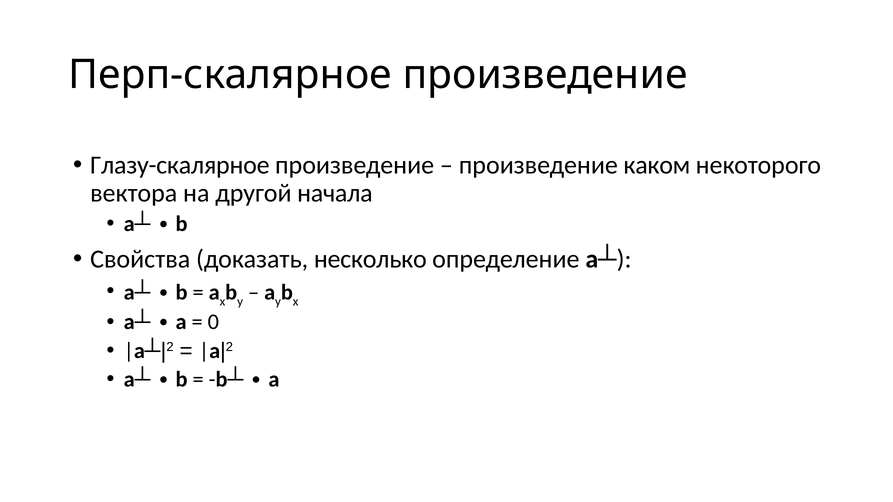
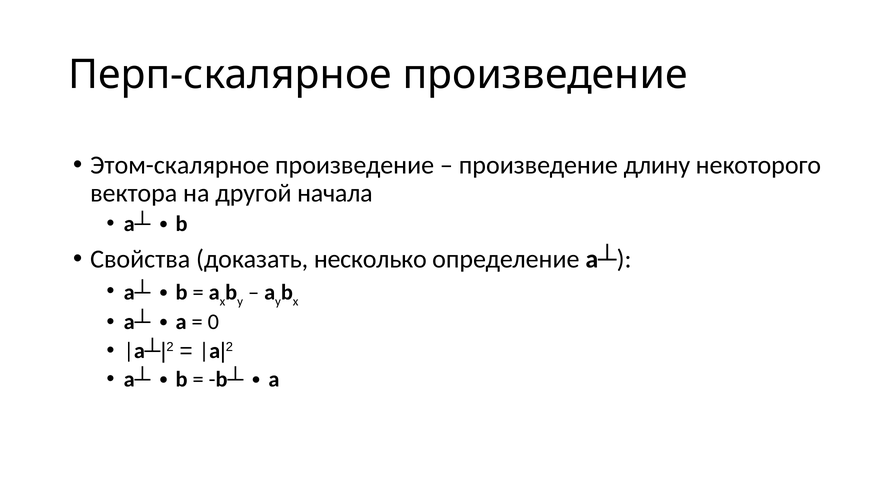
Глазу-скалярное: Глазу-скалярное -> Этом-скалярное
каком: каком -> длину
